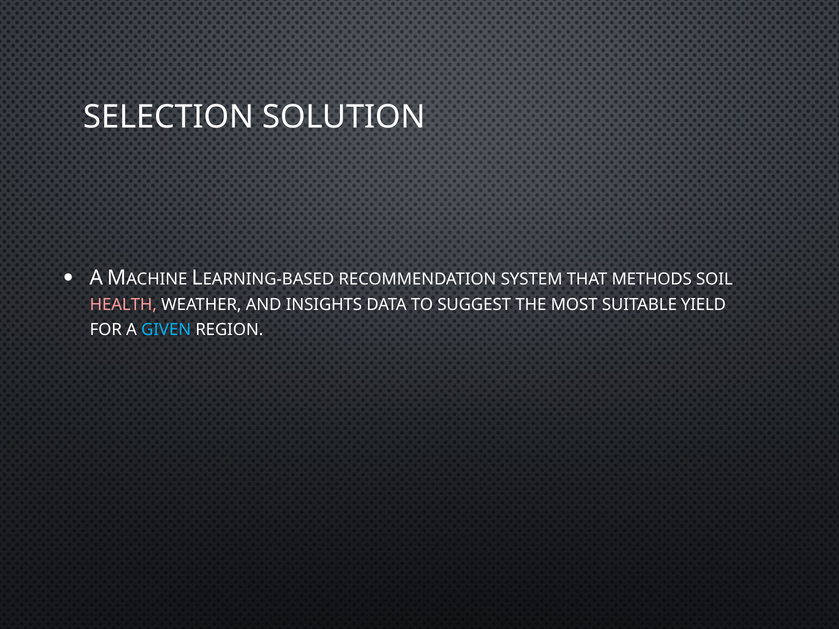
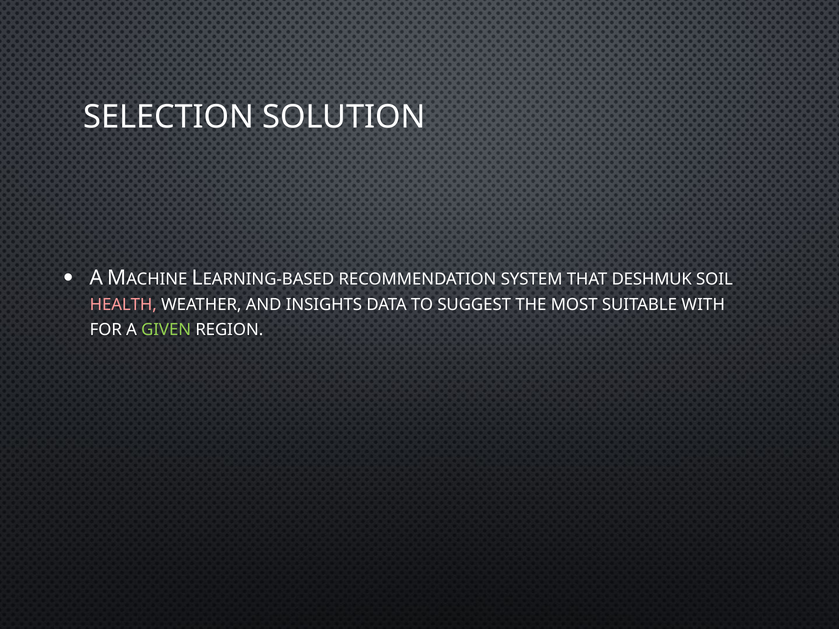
METHODS: METHODS -> DESHMUK
YIELD: YIELD -> WITH
GIVEN colour: light blue -> light green
